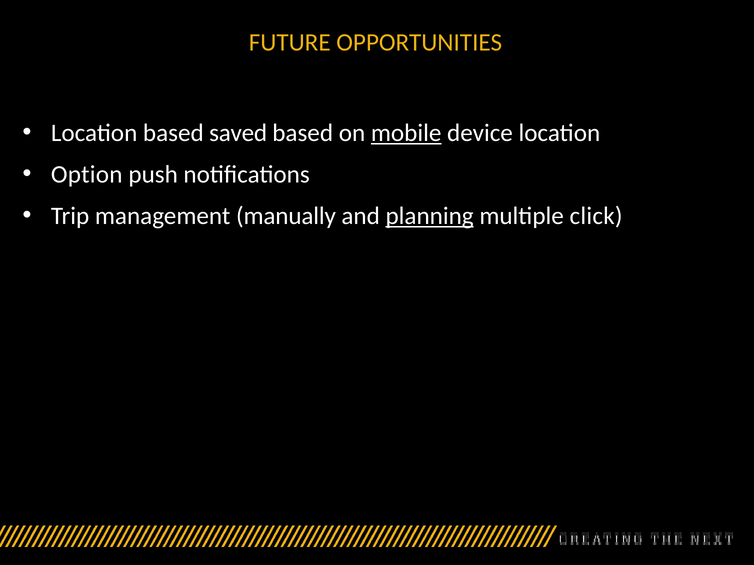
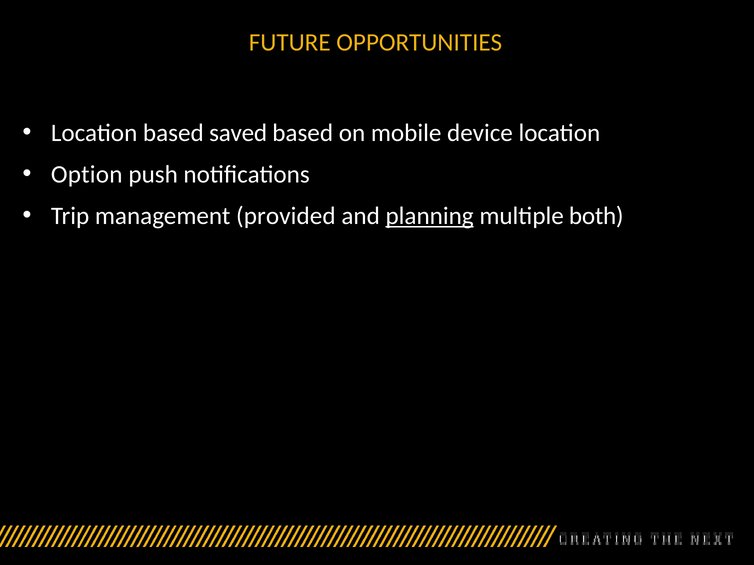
mobile underline: present -> none
manually: manually -> provided
click: click -> both
